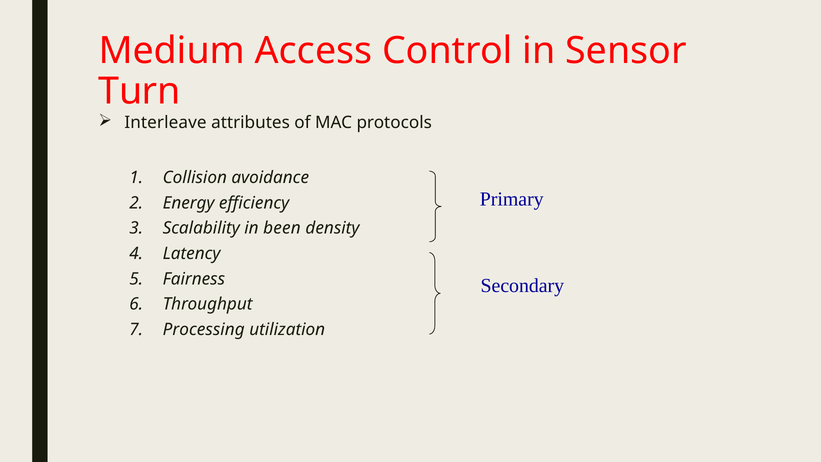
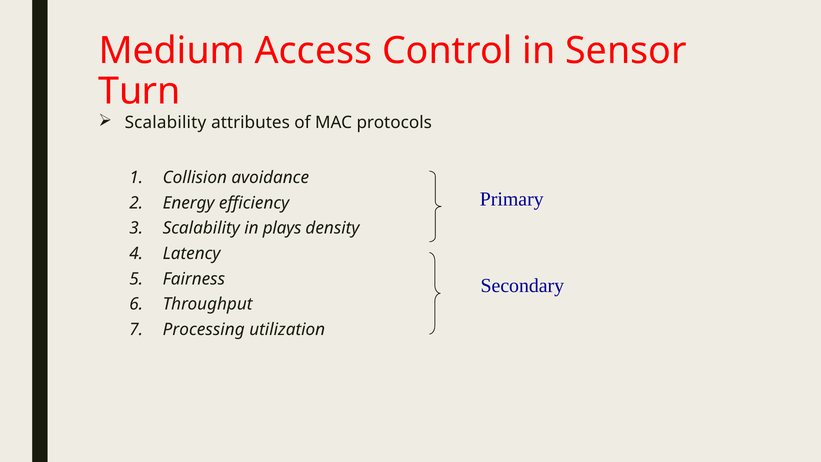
Interleave at (165, 123): Interleave -> Scalability
been: been -> plays
